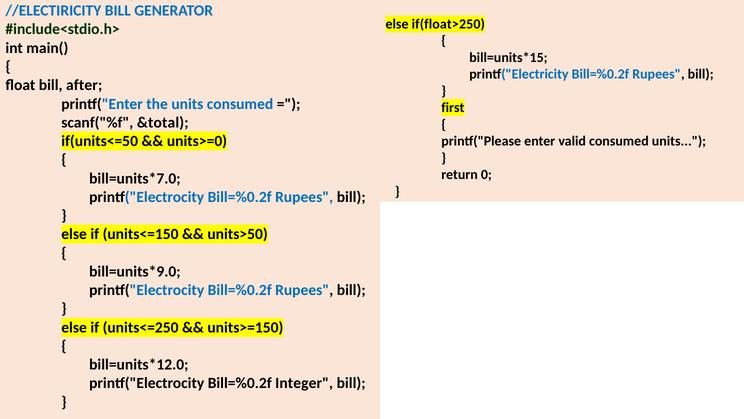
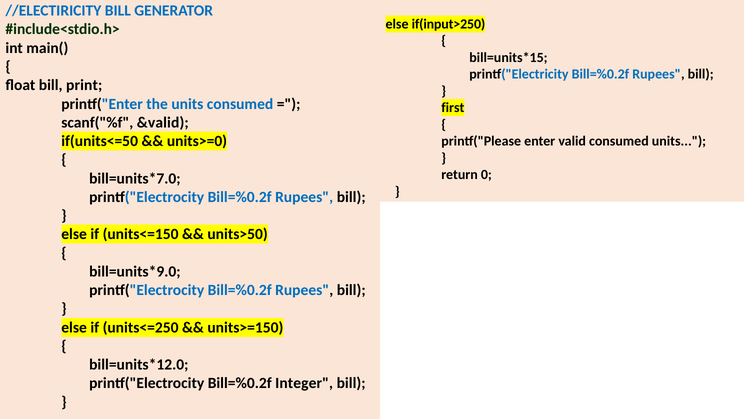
if(float>250: if(float>250 -> if(input>250
after: after -> print
&total: &total -> &valid
